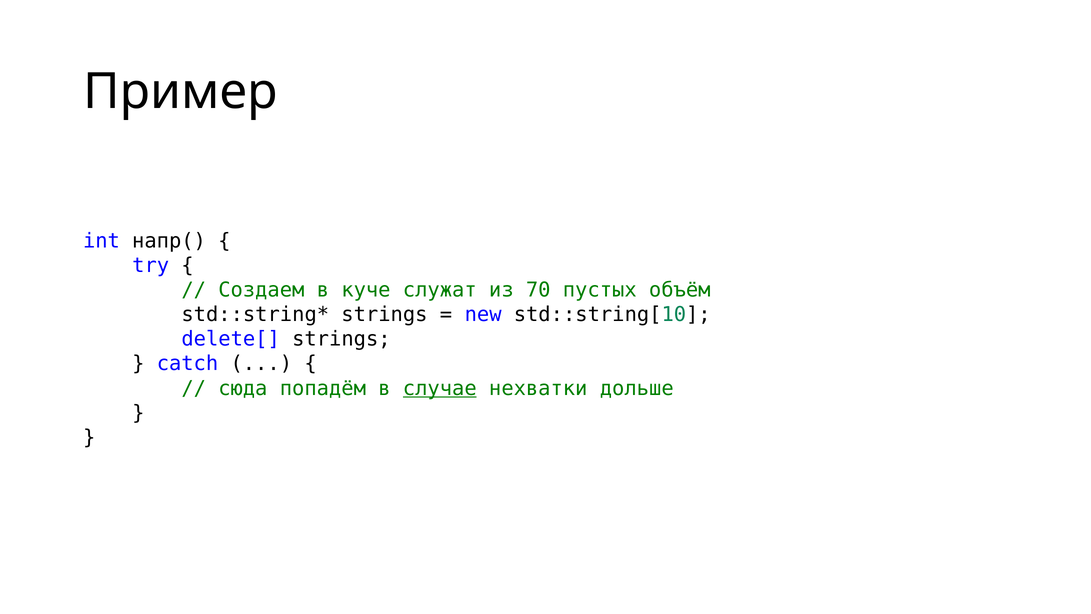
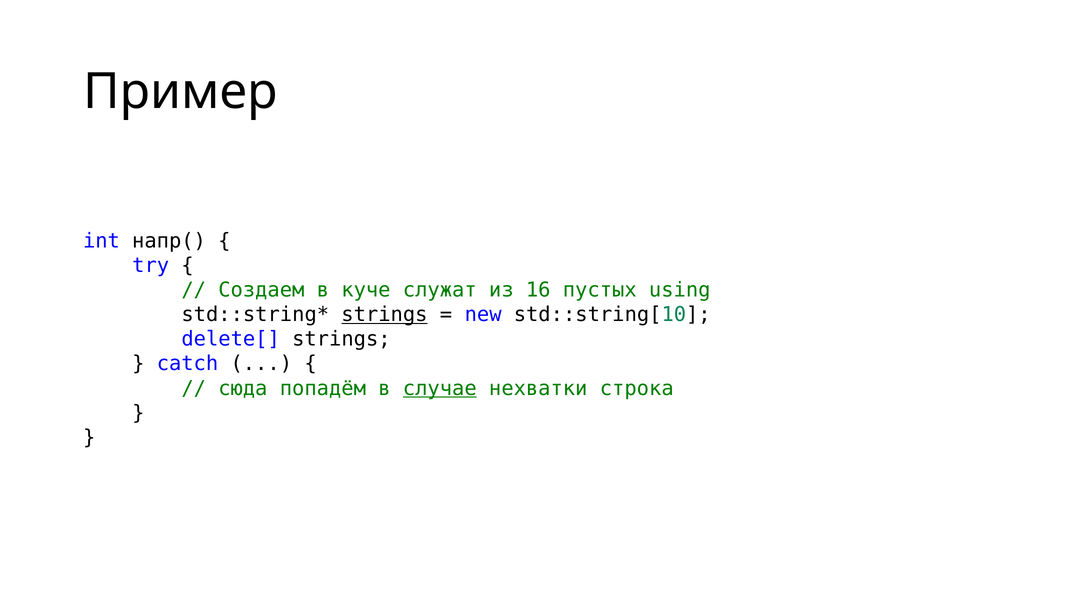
70: 70 -> 16
объём: объём -> using
strings at (384, 314) underline: none -> present
дольше: дольше -> строка
